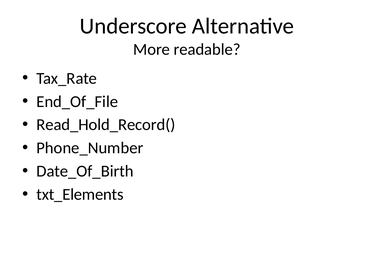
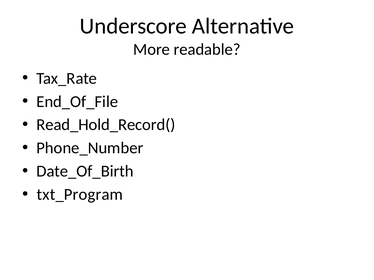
txt_Elements: txt_Elements -> txt_Program
